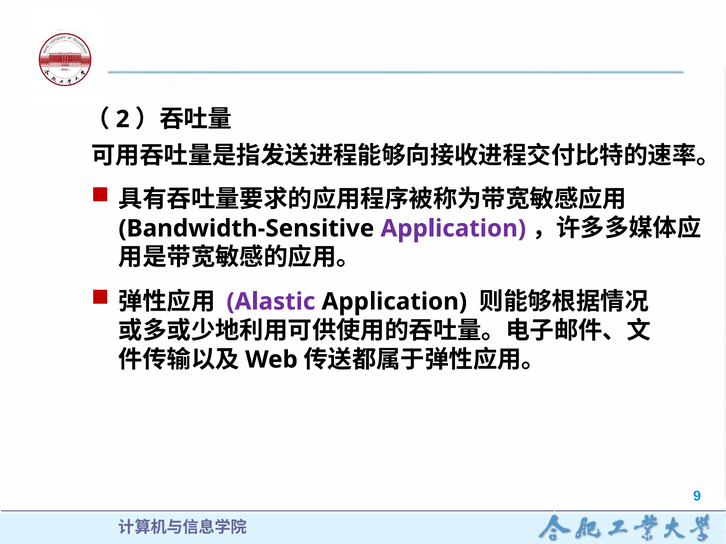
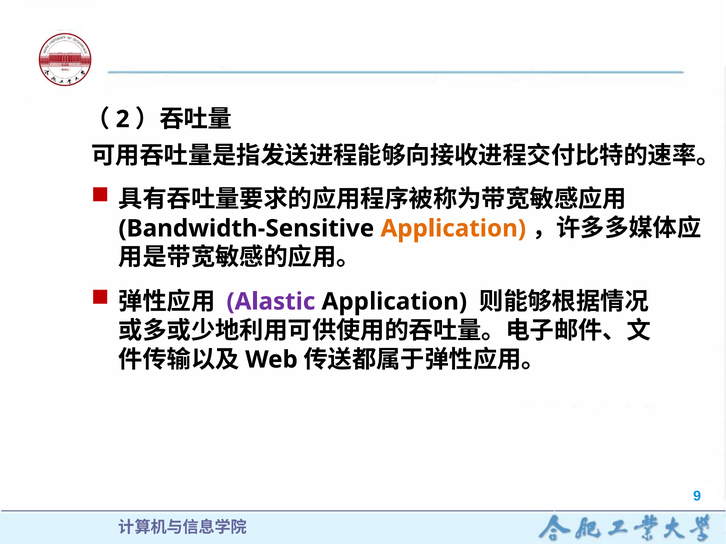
Application at (453, 229) colour: purple -> orange
